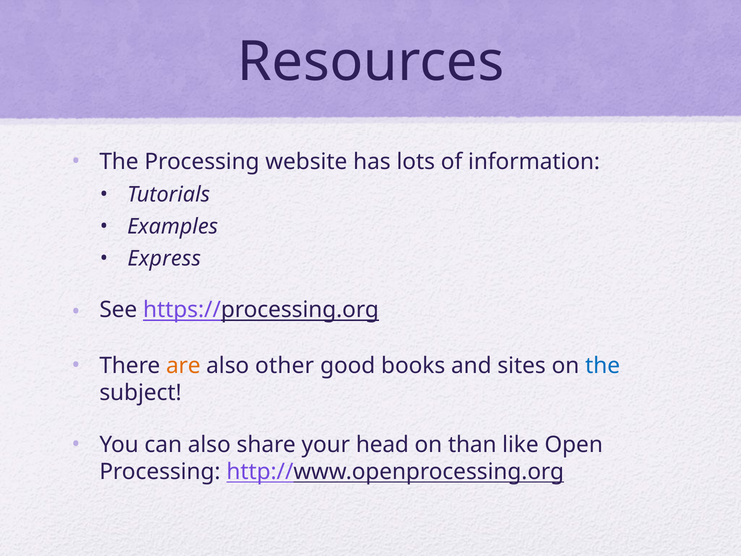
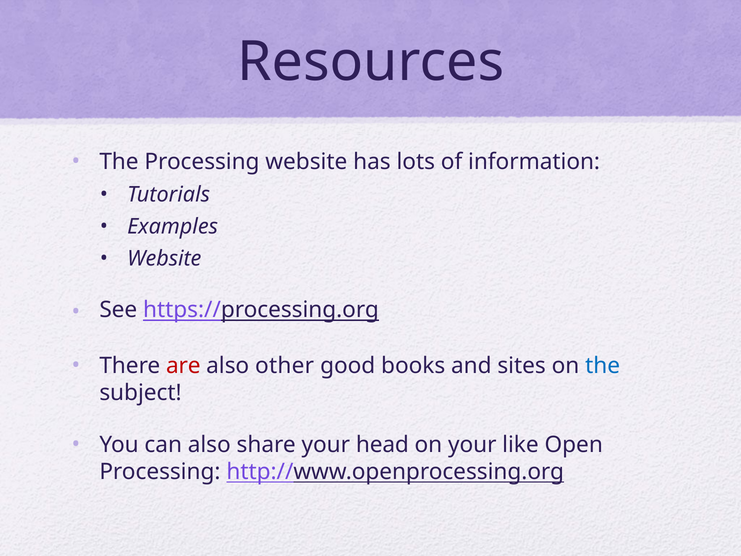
Express at (164, 259): Express -> Website
are colour: orange -> red
on than: than -> your
